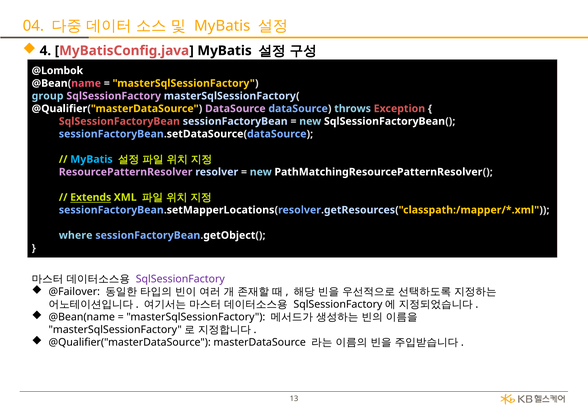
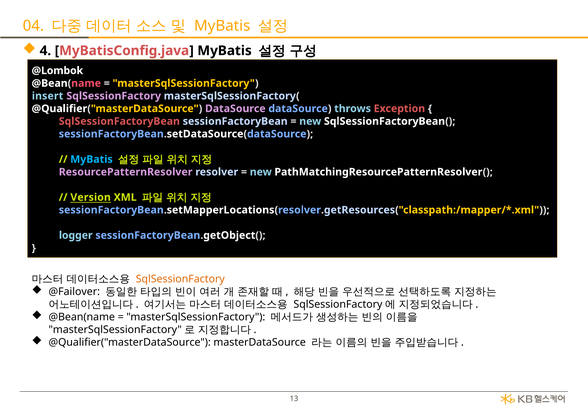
group: group -> insert
Extends: Extends -> Version
where: where -> logger
SqlSessionFactory at (180, 279) colour: purple -> orange
